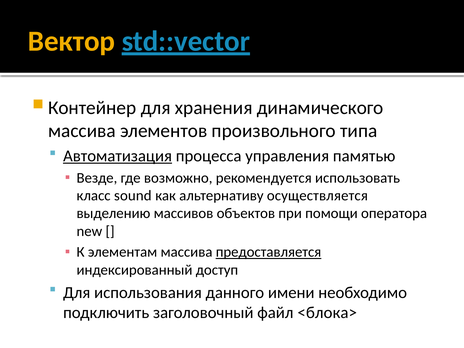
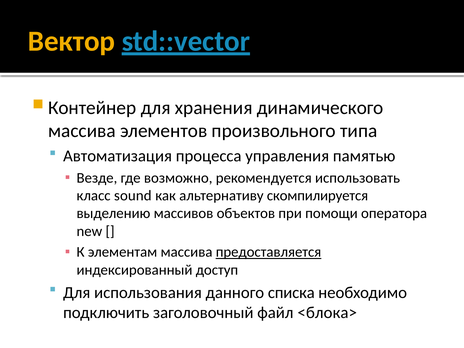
Автоматизация underline: present -> none
осуществляется: осуществляется -> скомпилируется
имени: имени -> списка
